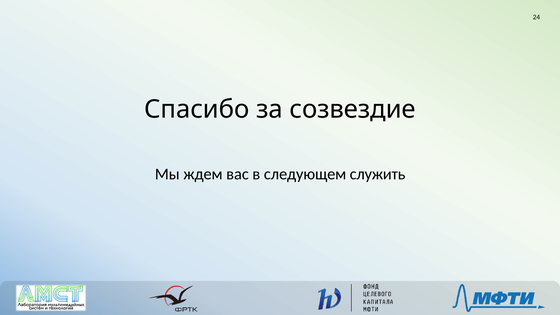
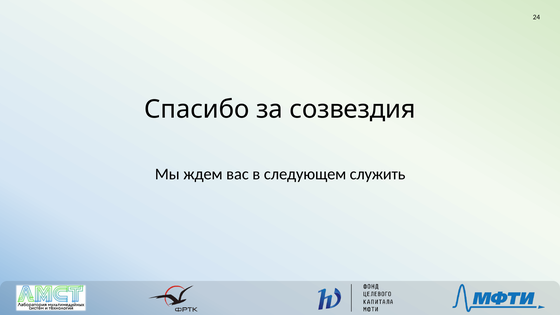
созвездие: созвездие -> созвездия
